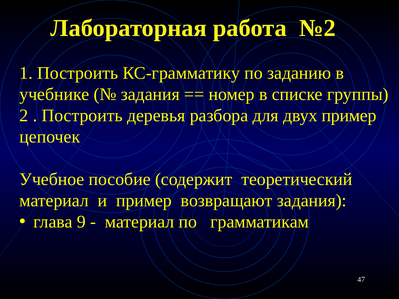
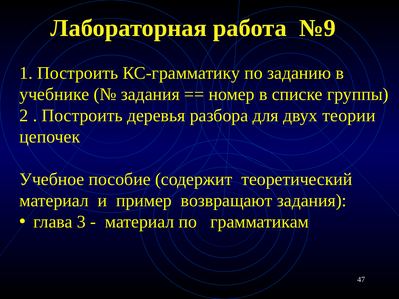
№2: №2 -> №9
двух пример: пример -> теории
9: 9 -> 3
